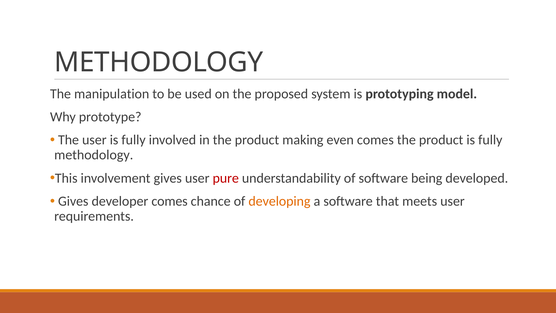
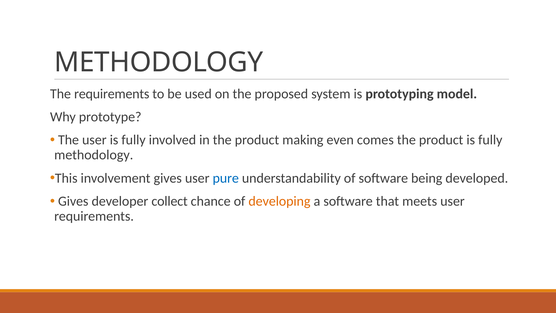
The manipulation: manipulation -> requirements
pure colour: red -> blue
developer comes: comes -> collect
